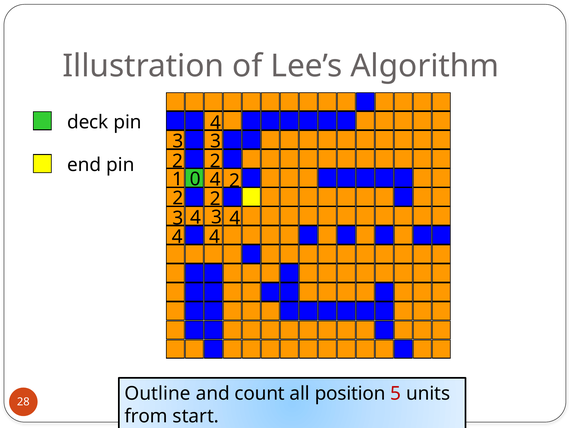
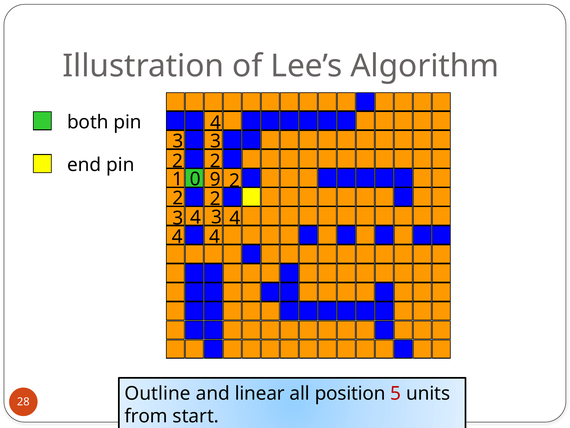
deck: deck -> both
1 4: 4 -> 9
count: count -> linear
